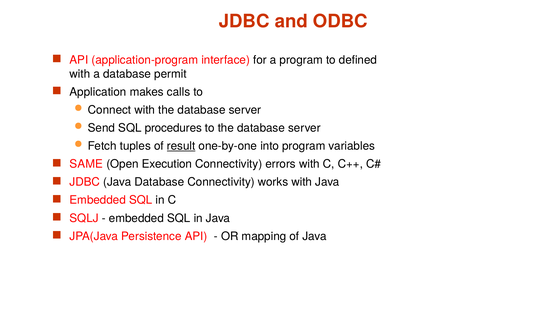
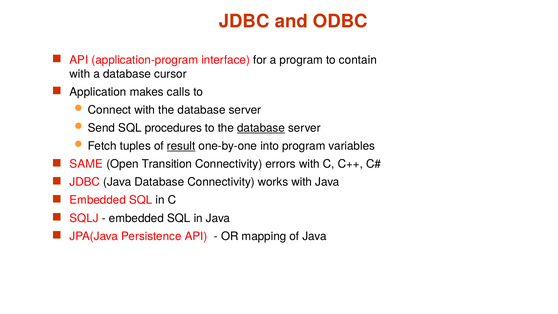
defined: defined -> contain
permit: permit -> cursor
database at (261, 128) underline: none -> present
Execution: Execution -> Transition
